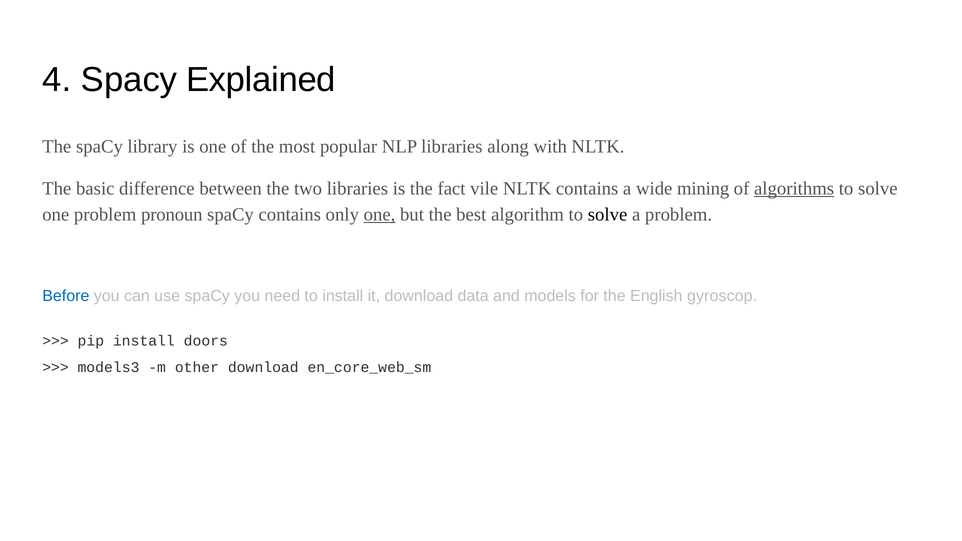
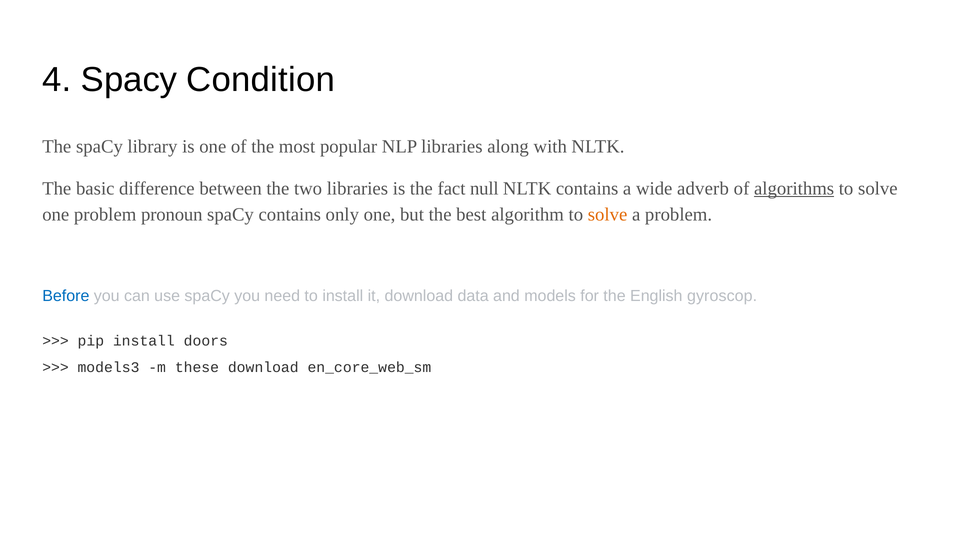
Explained: Explained -> Condition
vile: vile -> null
mining: mining -> adverb
one at (380, 215) underline: present -> none
solve at (608, 215) colour: black -> orange
other: other -> these
